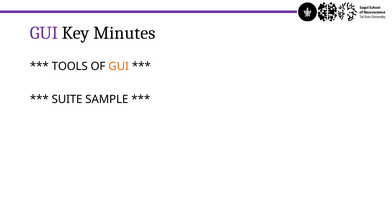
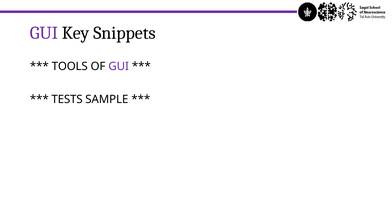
Minutes: Minutes -> Snippets
GUI at (119, 66) colour: orange -> purple
SUITE: SUITE -> TESTS
